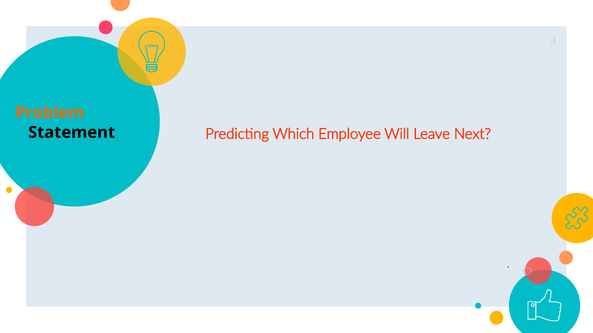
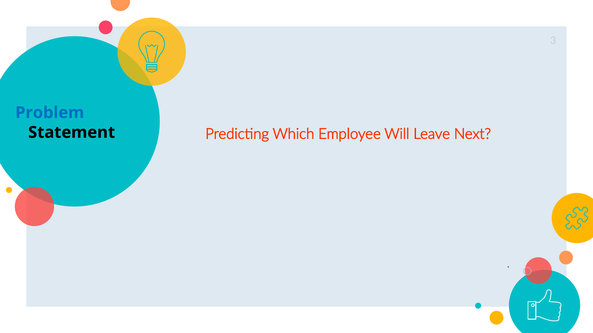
Problem colour: orange -> blue
